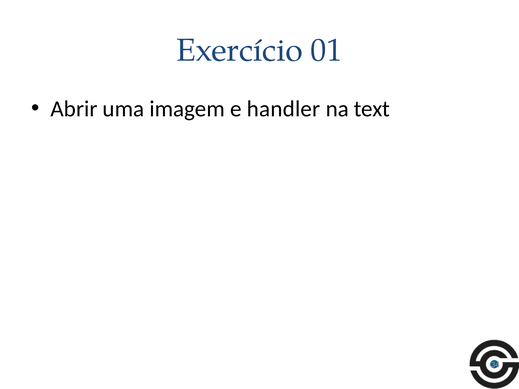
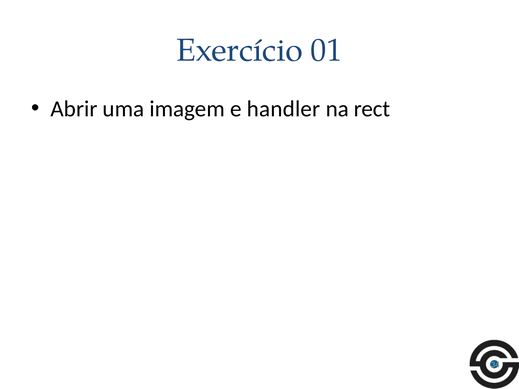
text: text -> rect
